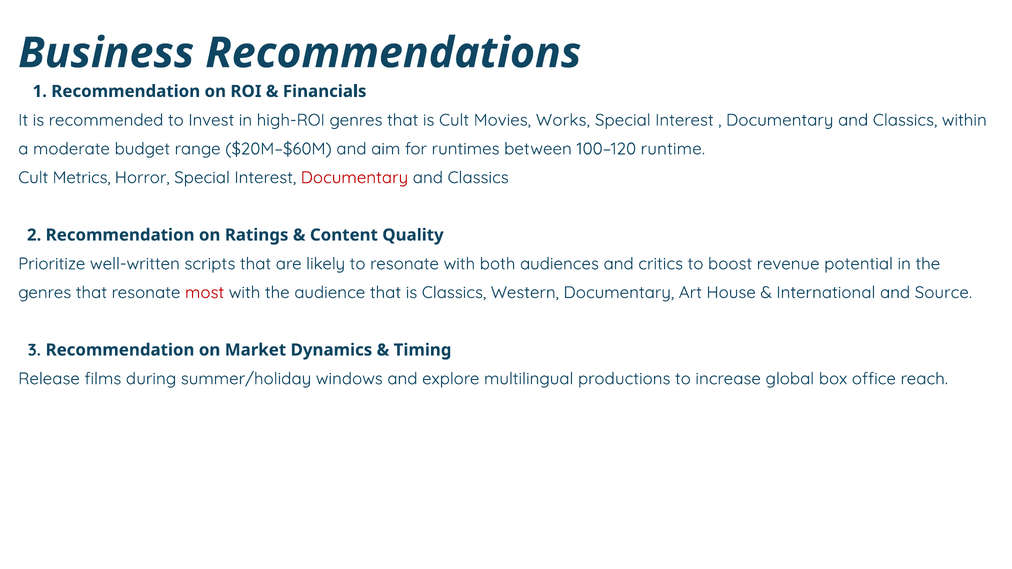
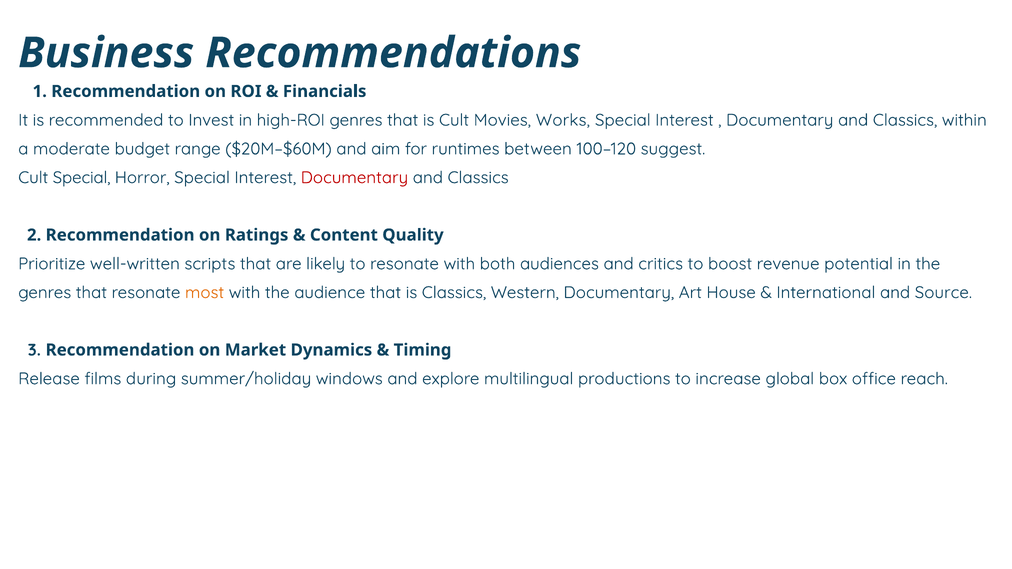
runtime: runtime -> suggest
Cult Metrics: Metrics -> Special
most colour: red -> orange
